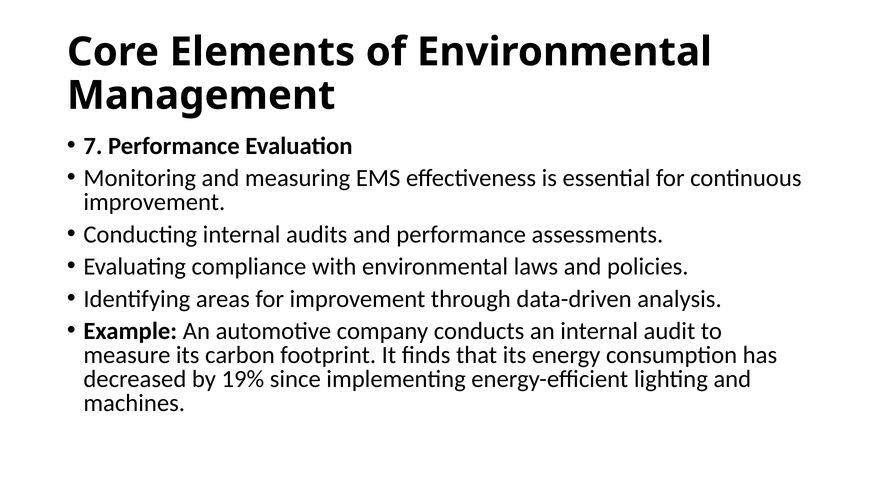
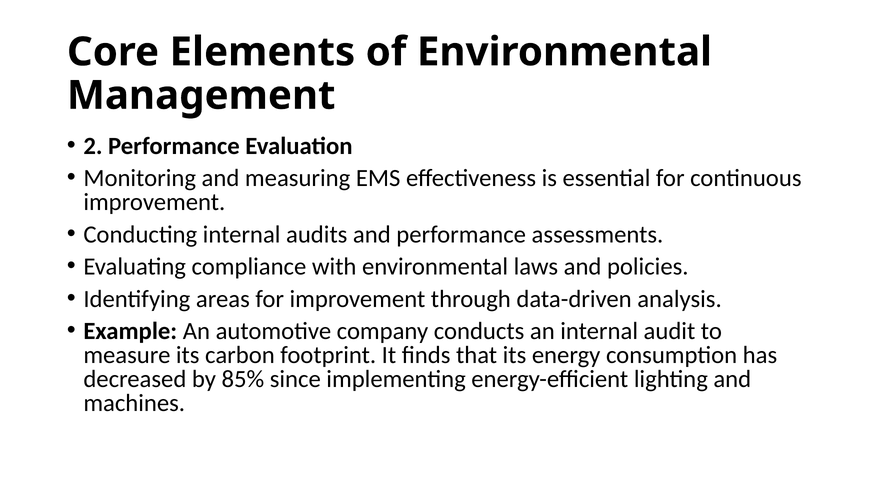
7: 7 -> 2
19%: 19% -> 85%
